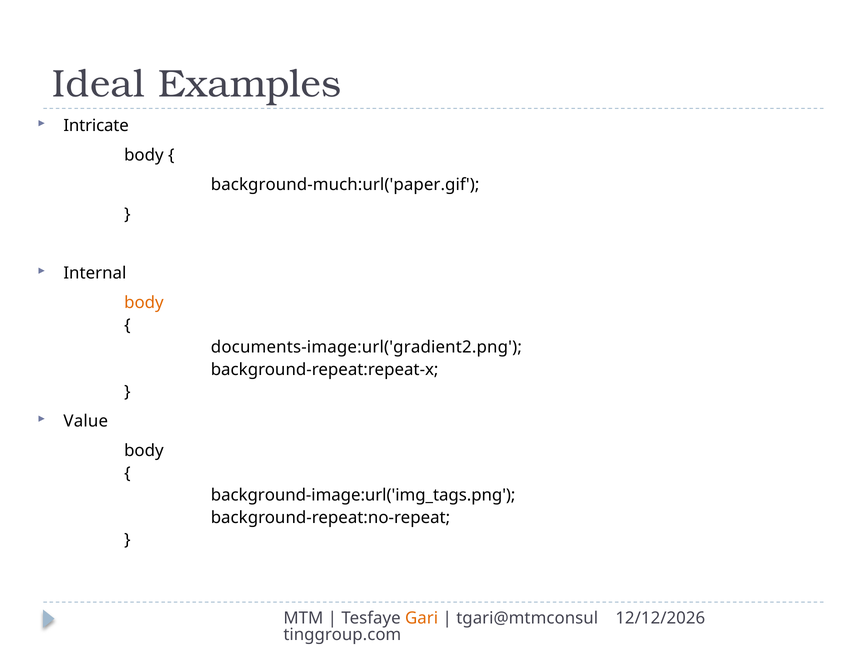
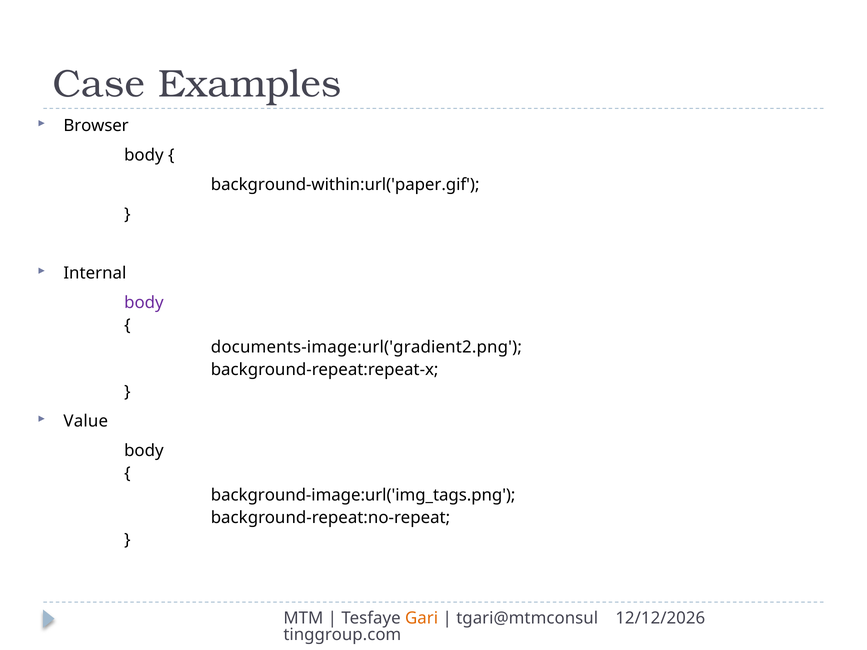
Ideal: Ideal -> Case
Intricate: Intricate -> Browser
background-much:url('paper.gif: background-much:url('paper.gif -> background-within:url('paper.gif
body at (144, 303) colour: orange -> purple
